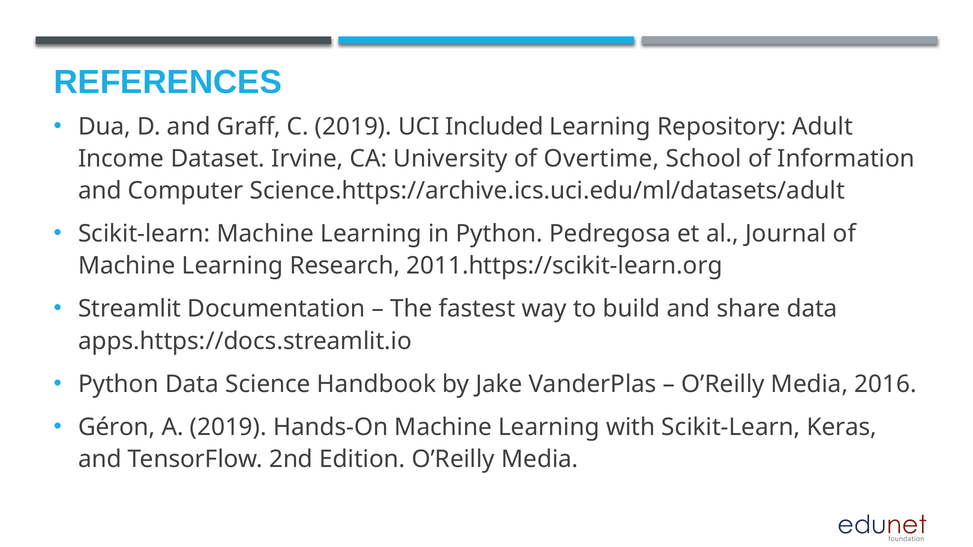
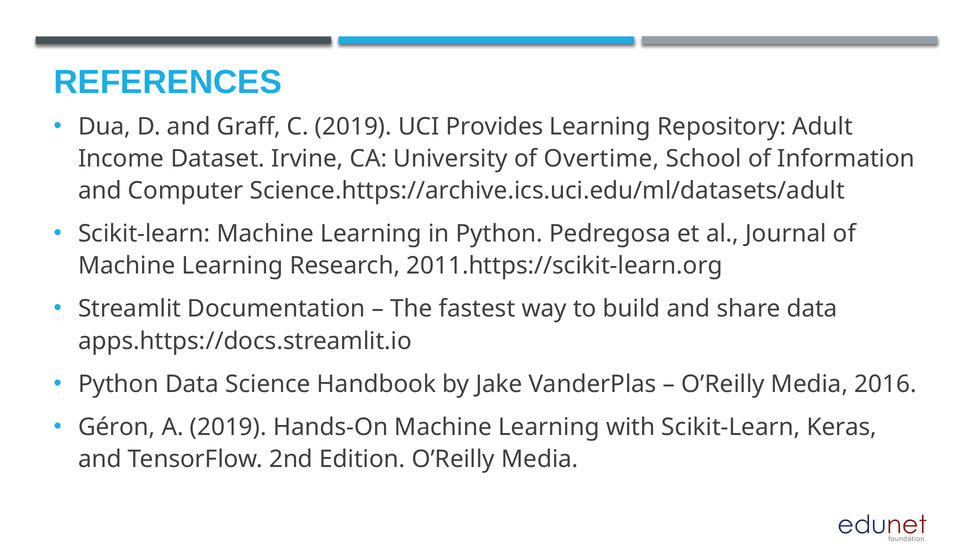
Included: Included -> Provides
